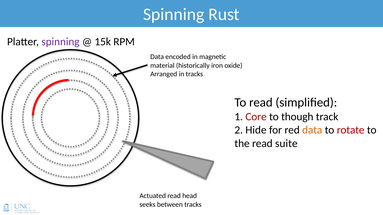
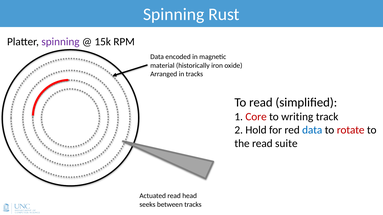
though: though -> writing
Hide: Hide -> Hold
data at (312, 130) colour: orange -> blue
